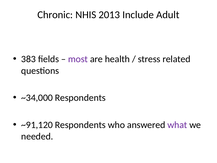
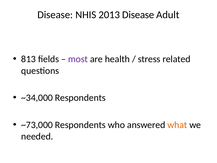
Chronic at (55, 15): Chronic -> Disease
2013 Include: Include -> Disease
383: 383 -> 813
~91,120: ~91,120 -> ~73,000
what colour: purple -> orange
